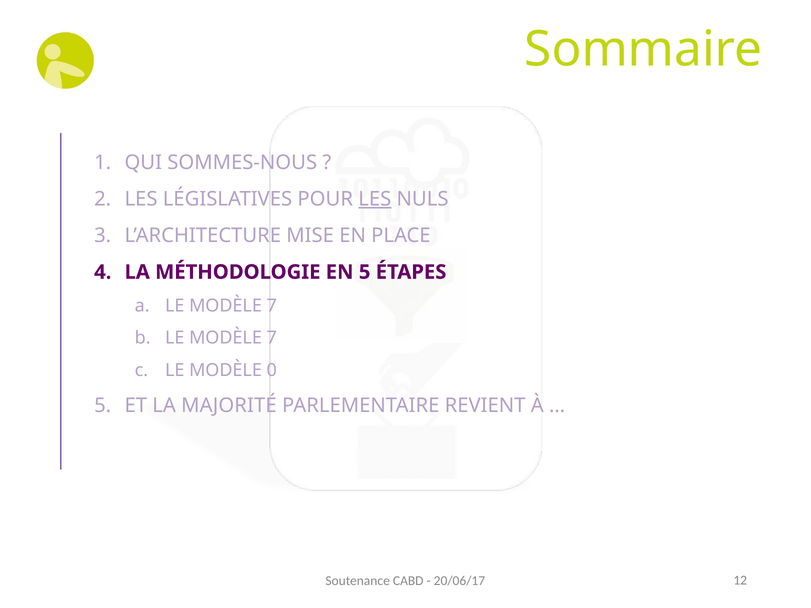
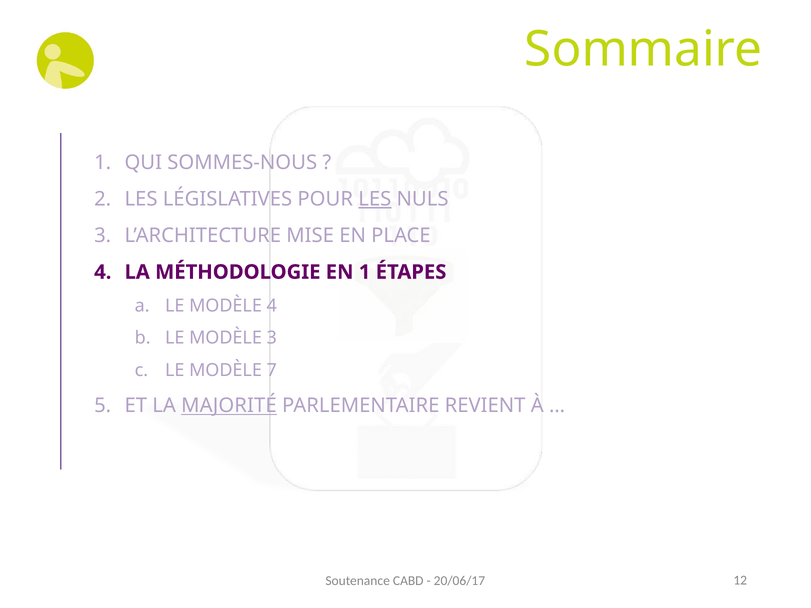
EN 5: 5 -> 1
7 at (272, 306): 7 -> 4
7 at (272, 338): 7 -> 3
0: 0 -> 7
MAJORITÉ underline: none -> present
